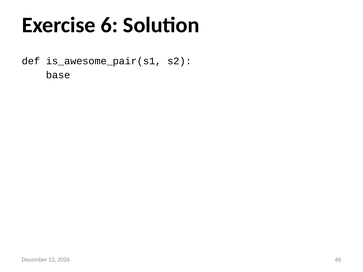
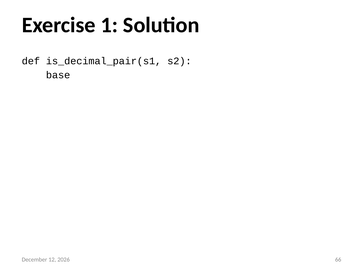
6: 6 -> 1
is_awesome_pair(s1: is_awesome_pair(s1 -> is_decimal_pair(s1
